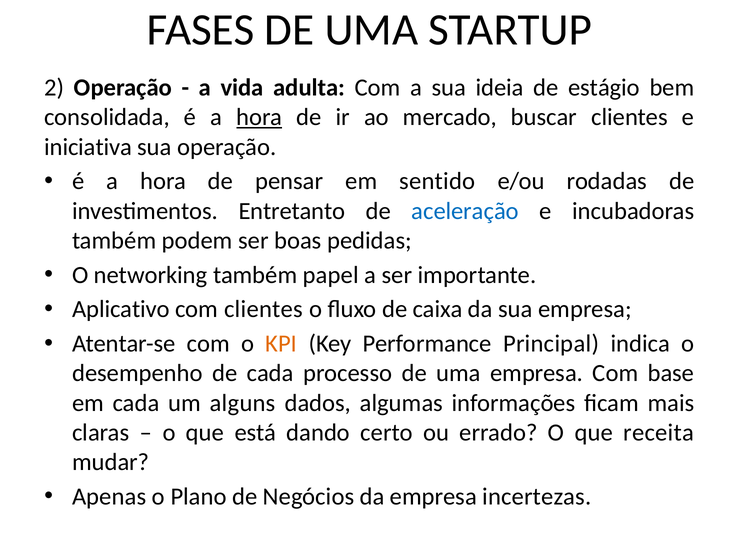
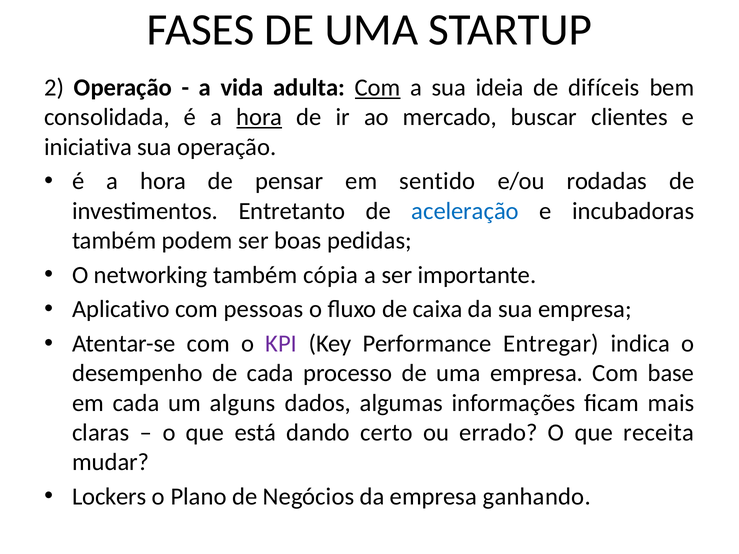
Com at (378, 88) underline: none -> present
estágio: estágio -> difíceis
papel: papel -> cópia
com clientes: clientes -> pessoas
KPI colour: orange -> purple
Principal: Principal -> Entregar
Apenas: Apenas -> Lockers
incertezas: incertezas -> ganhando
